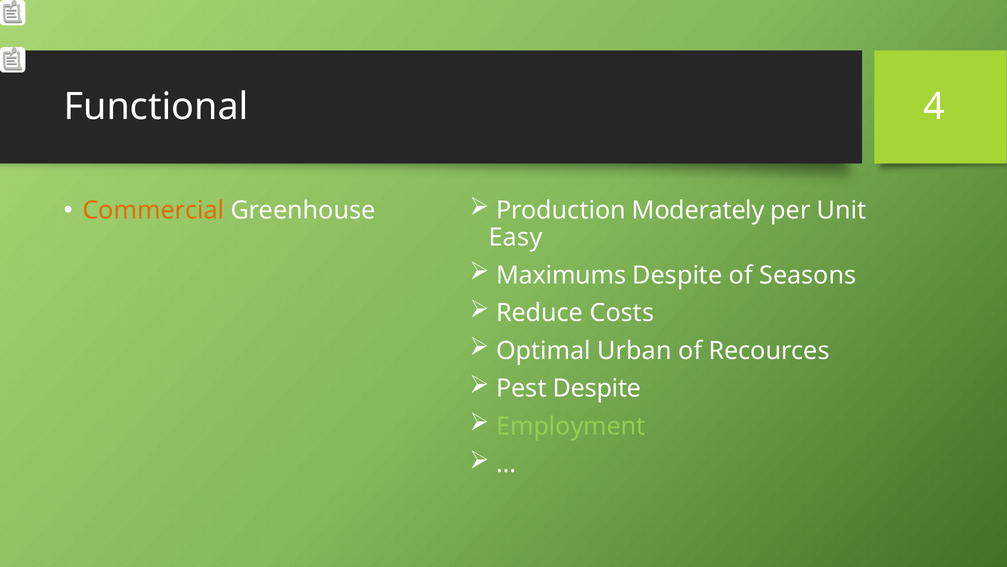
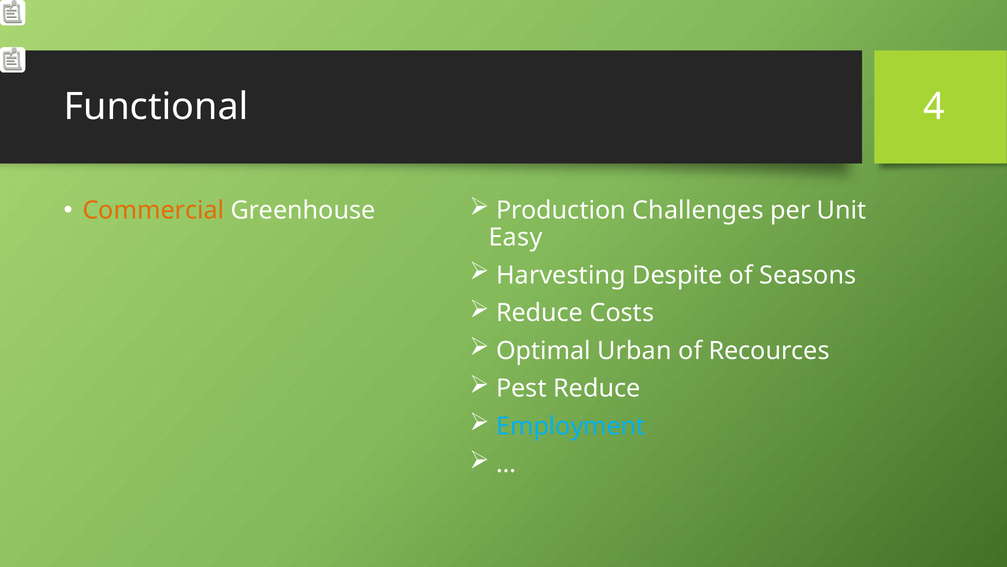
Moderately: Moderately -> Challenges
Maximums: Maximums -> Harvesting
Pest Despite: Despite -> Reduce
Employment colour: light green -> light blue
